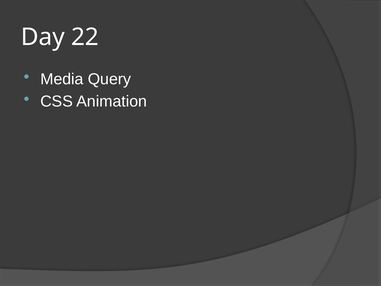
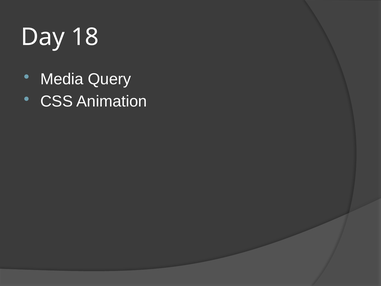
22: 22 -> 18
